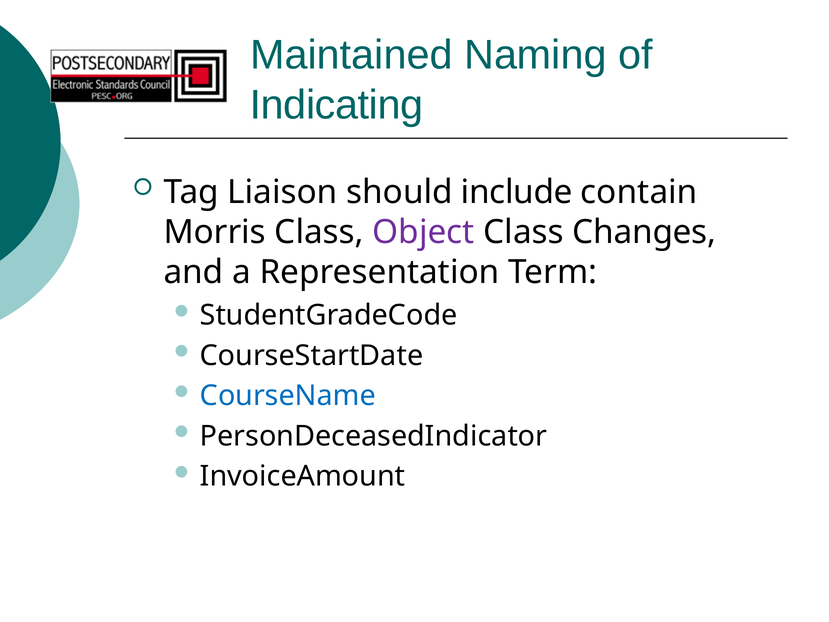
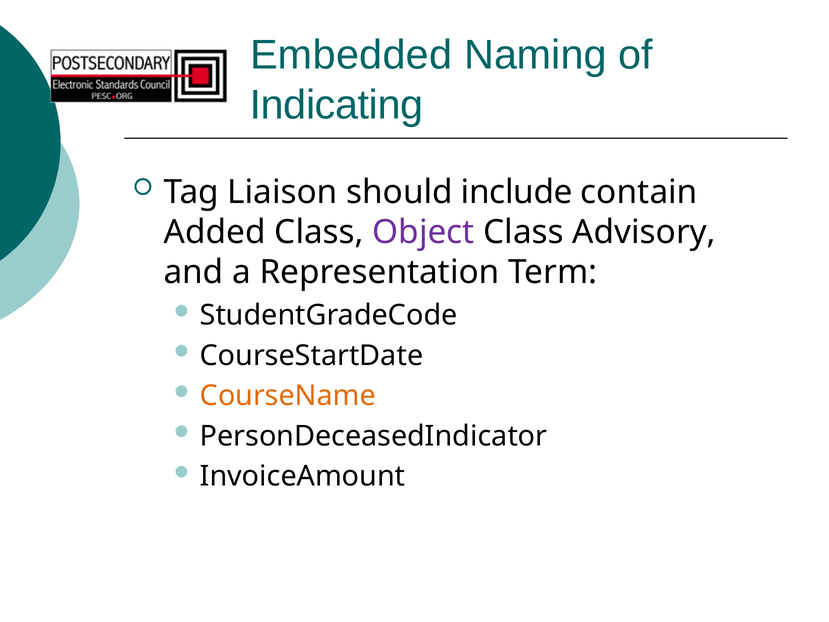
Maintained: Maintained -> Embedded
Morris: Morris -> Added
Changes: Changes -> Advisory
CourseName colour: blue -> orange
